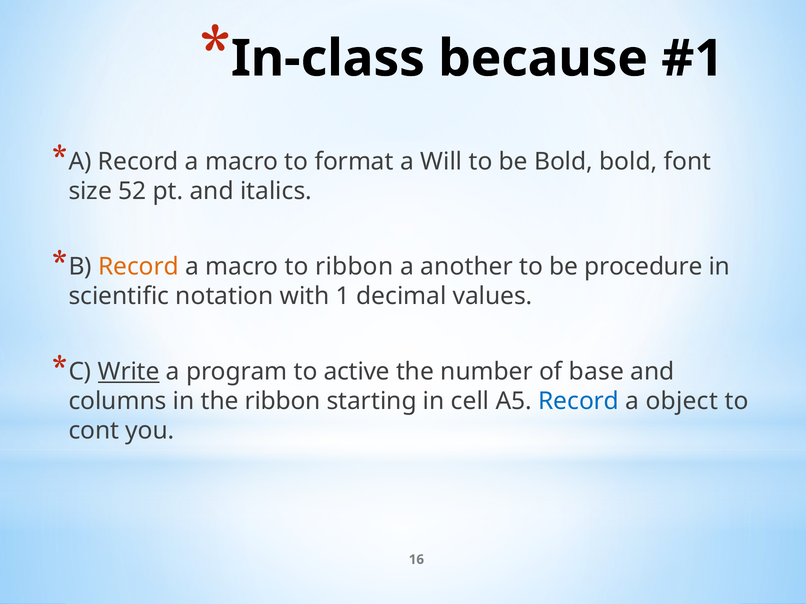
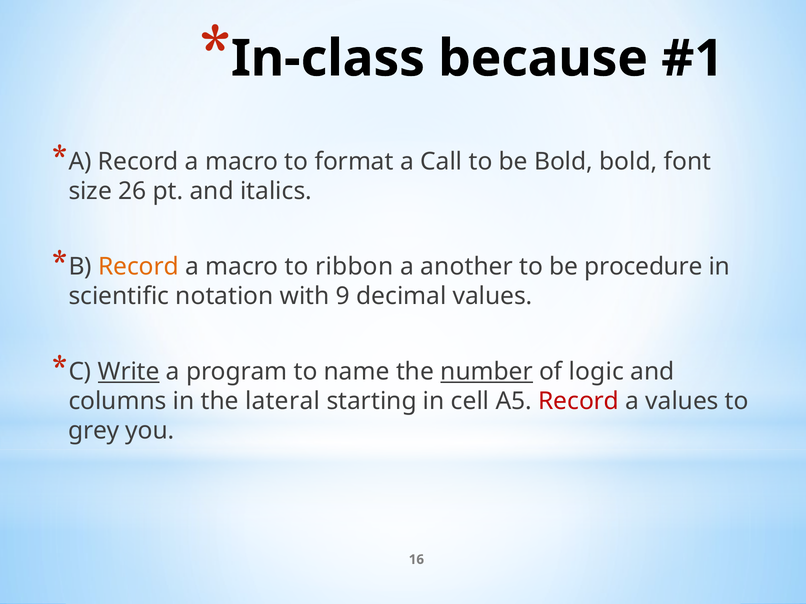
Will: Will -> Call
52: 52 -> 26
1: 1 -> 9
active: active -> name
number underline: none -> present
base: base -> logic
the ribbon: ribbon -> lateral
Record at (579, 402) colour: blue -> red
a object: object -> values
cont: cont -> grey
